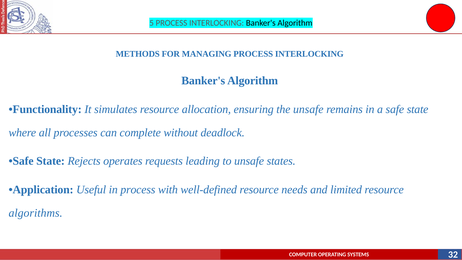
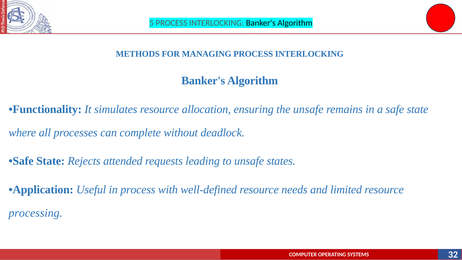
operates: operates -> attended
algorithms: algorithms -> processing
